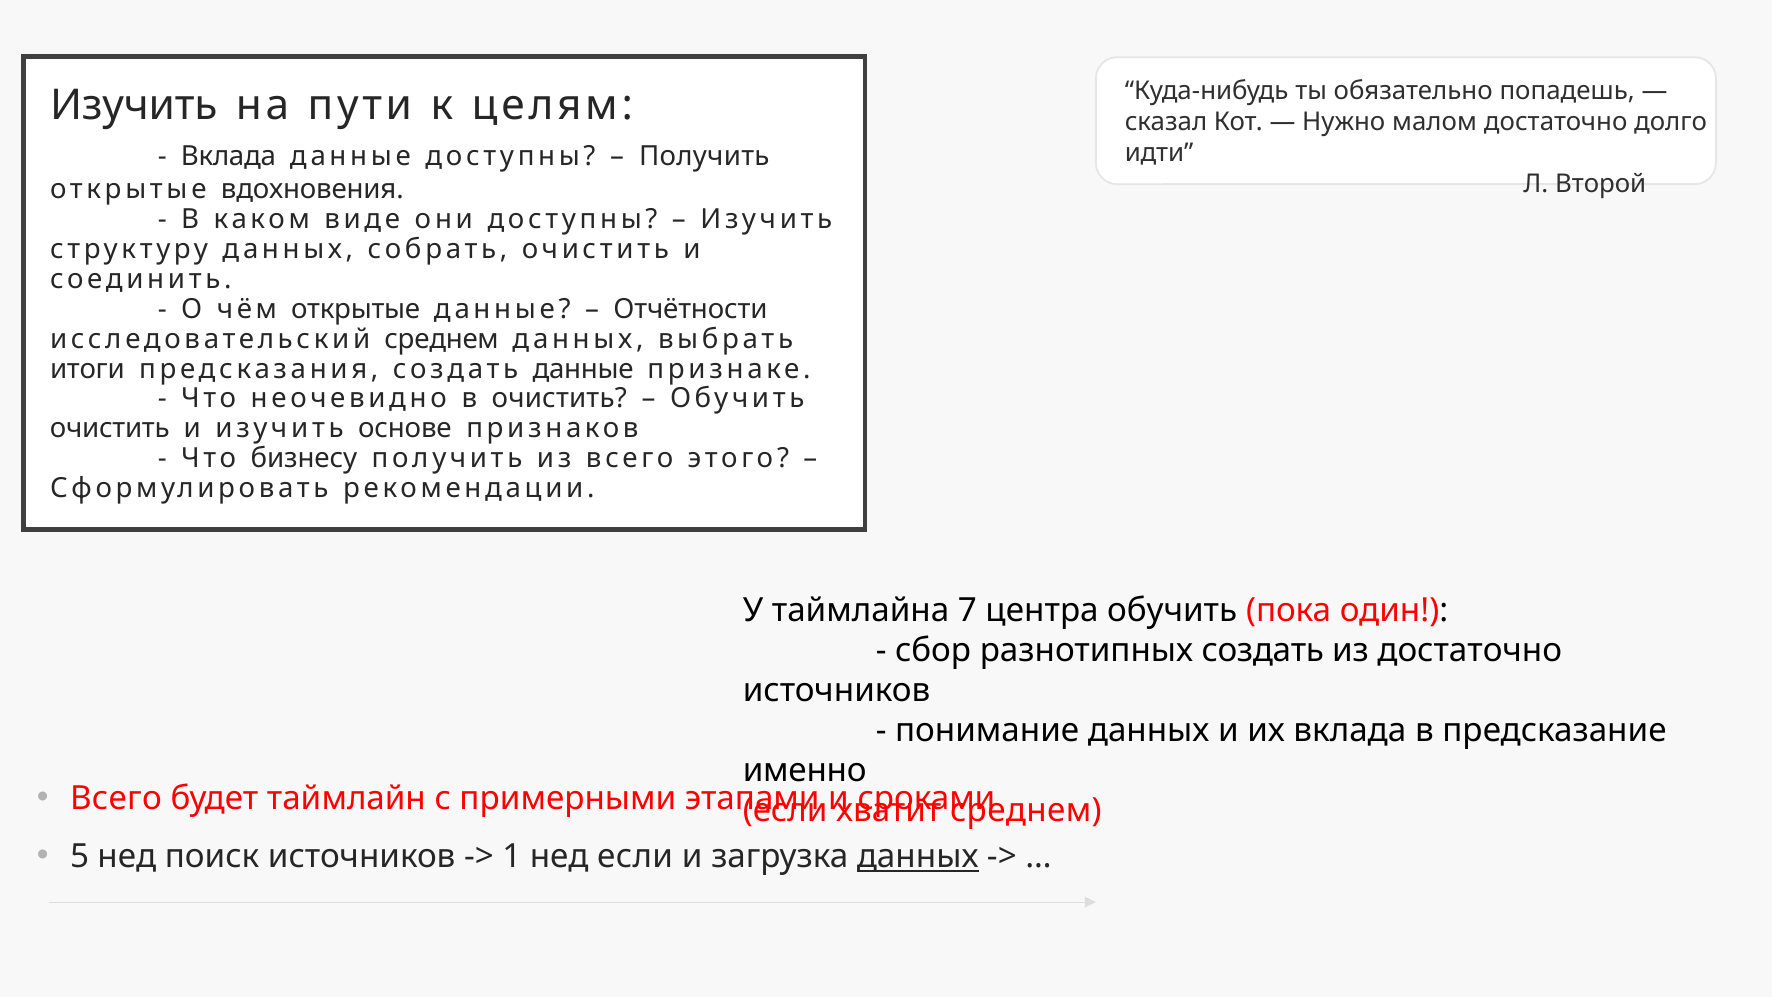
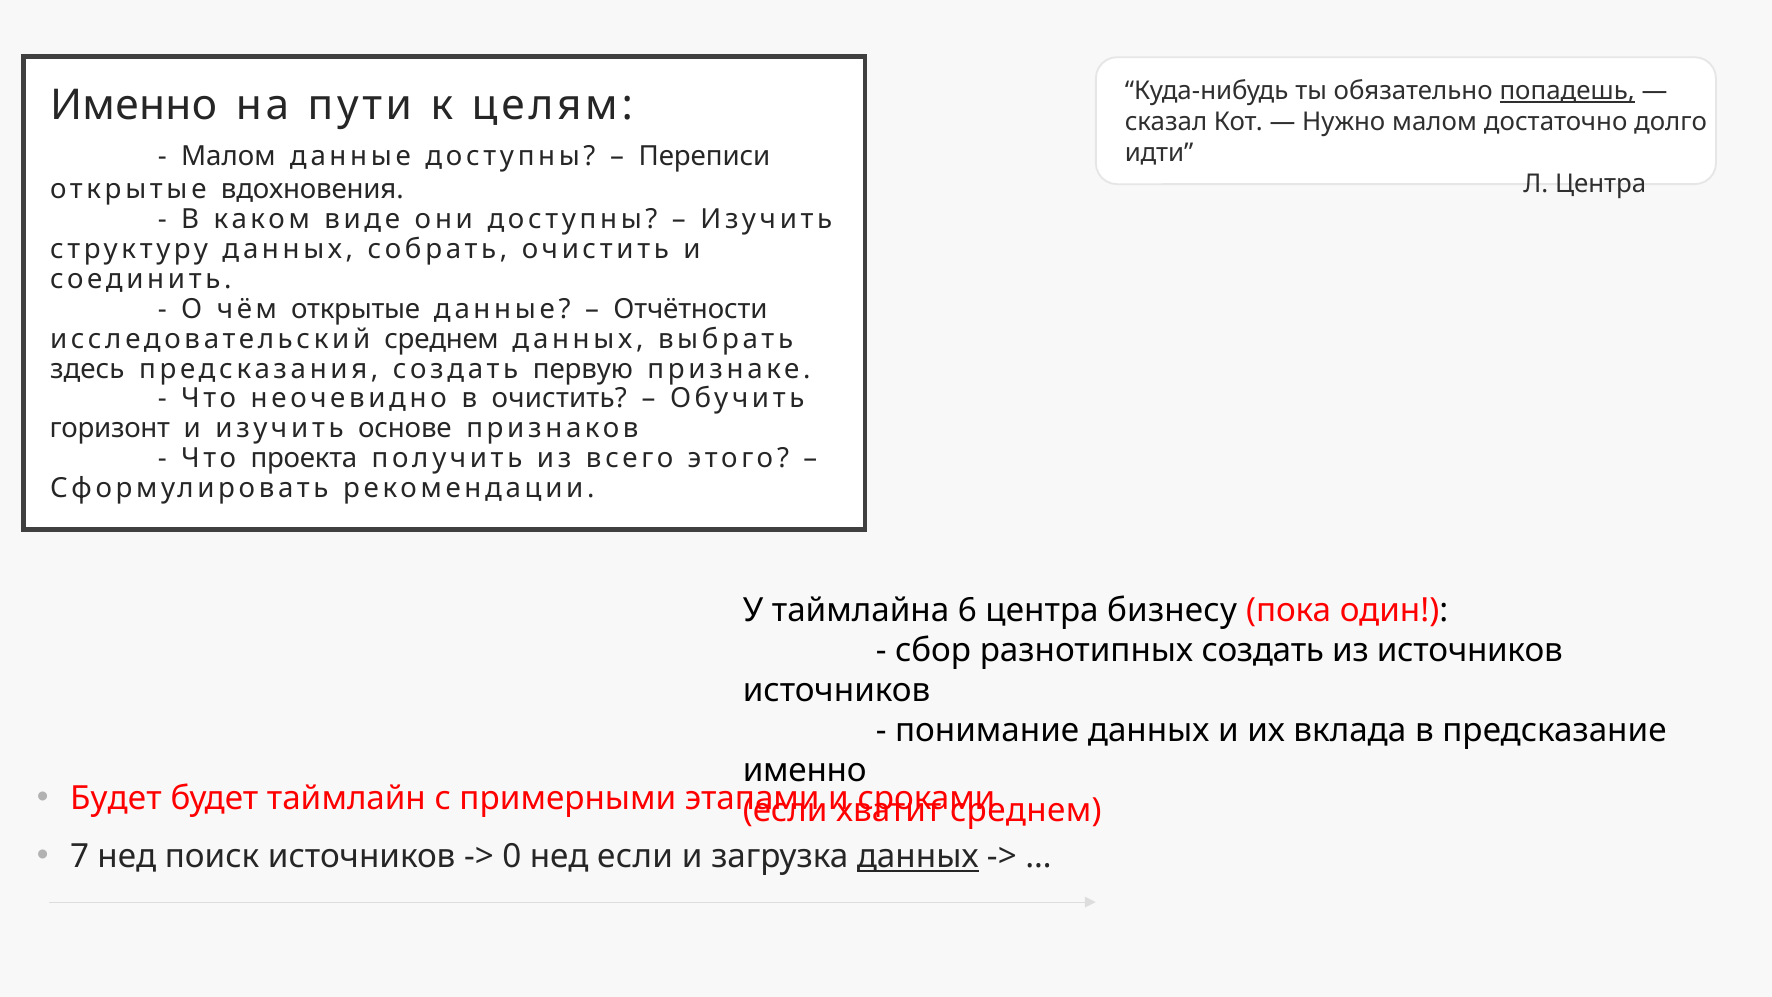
попадешь underline: none -> present
Изучить at (134, 105): Изучить -> Именно
Вклада at (228, 156): Вклада -> Малом
Получить at (704, 156): Получить -> Переписи
Л Второй: Второй -> Центра
итоги: итоги -> здесь
создать данные: данные -> первую
очистить at (110, 429): очистить -> горизонт
бизнесу: бизнесу -> проекта
7: 7 -> 6
центра обучить: обучить -> бизнесу
из достаточно: достаточно -> источников
Всего at (116, 798): Всего -> Будет
5: 5 -> 7
1: 1 -> 0
